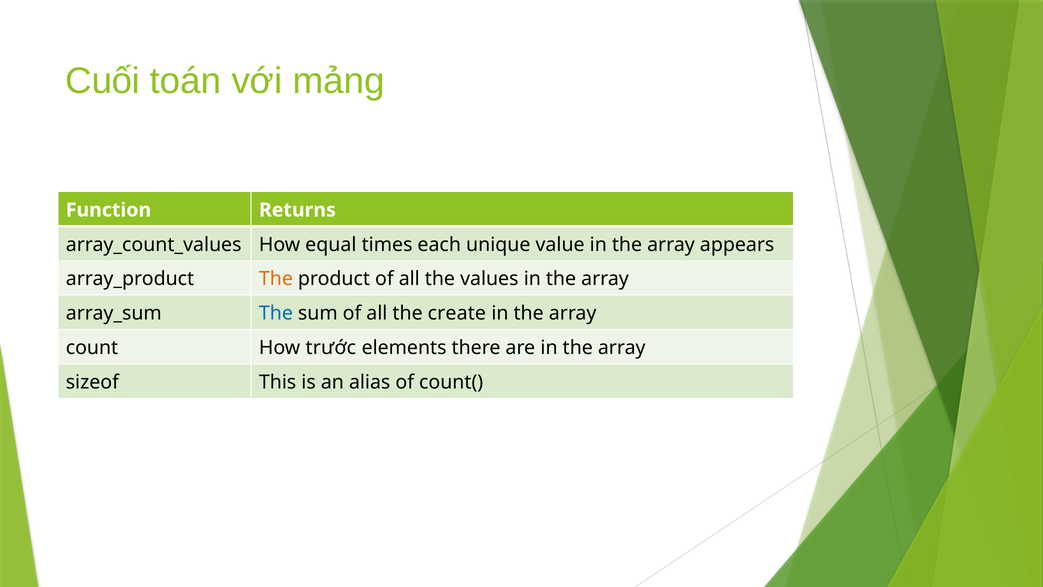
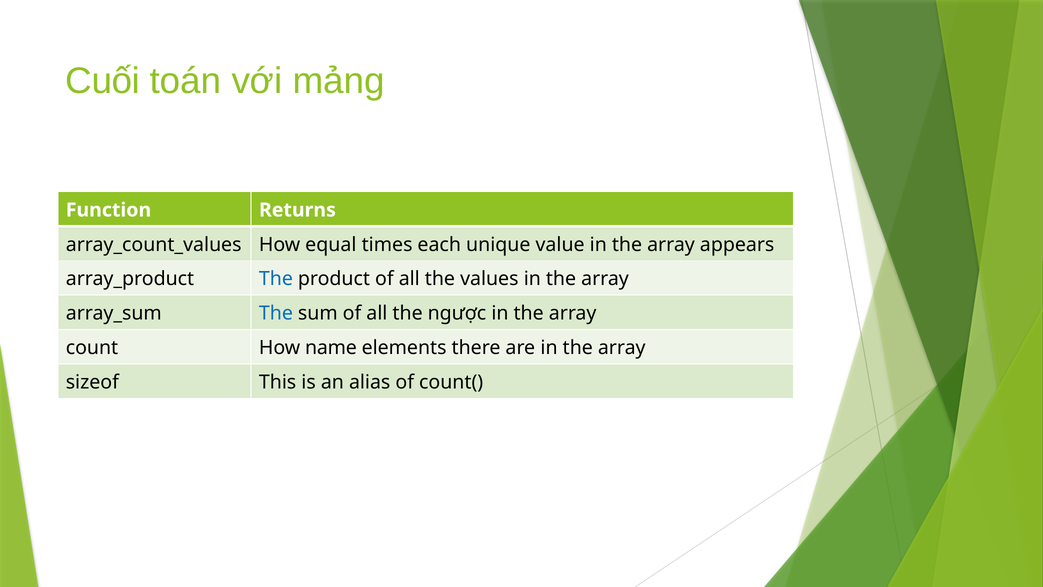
The at (276, 279) colour: orange -> blue
create: create -> ngược
trước: trước -> name
